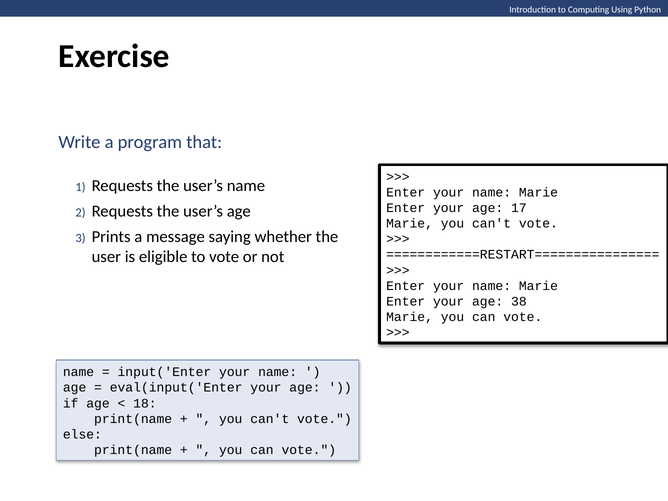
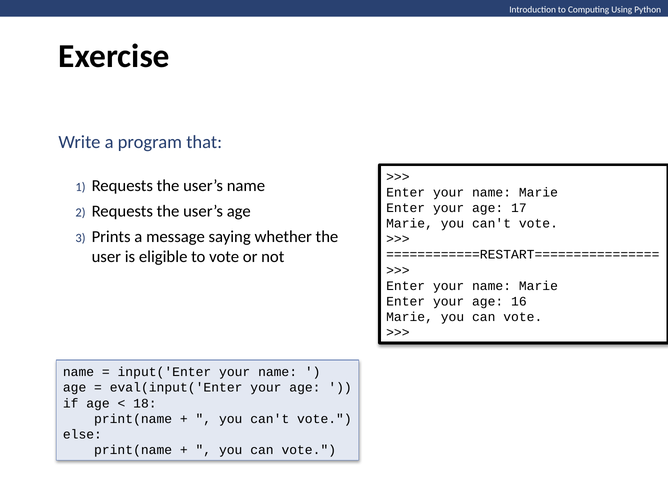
38: 38 -> 16
